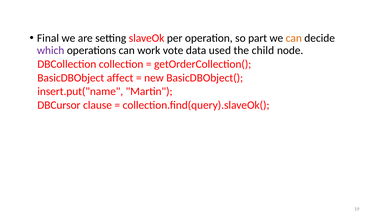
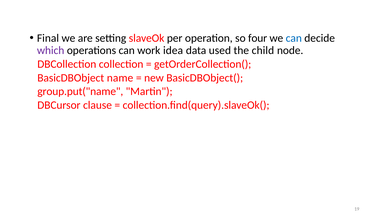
part: part -> four
can at (294, 38) colour: orange -> blue
vote: vote -> idea
affect: affect -> name
insert.put("name: insert.put("name -> group.put("name
